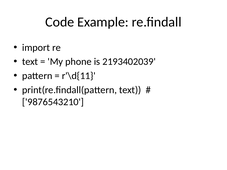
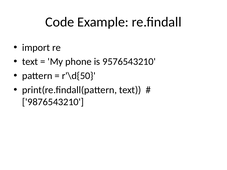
2193402039: 2193402039 -> 9576543210
r'\d{11: r'\d{11 -> r'\d{50
